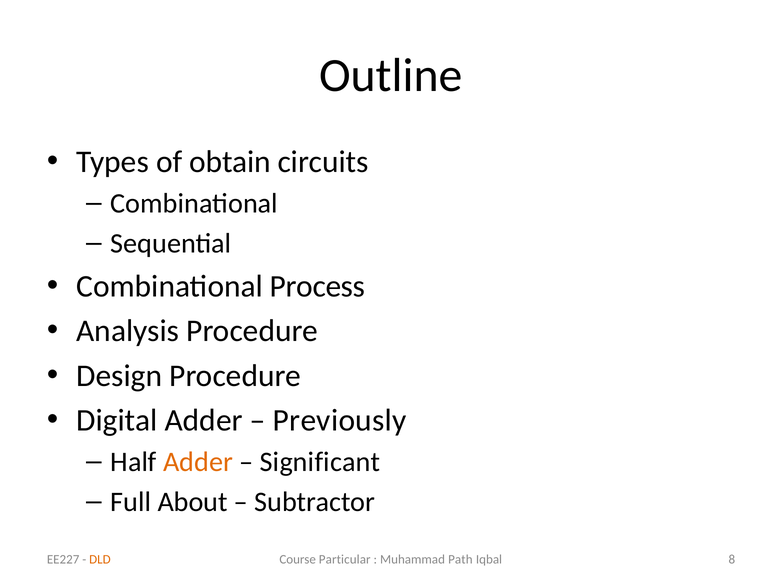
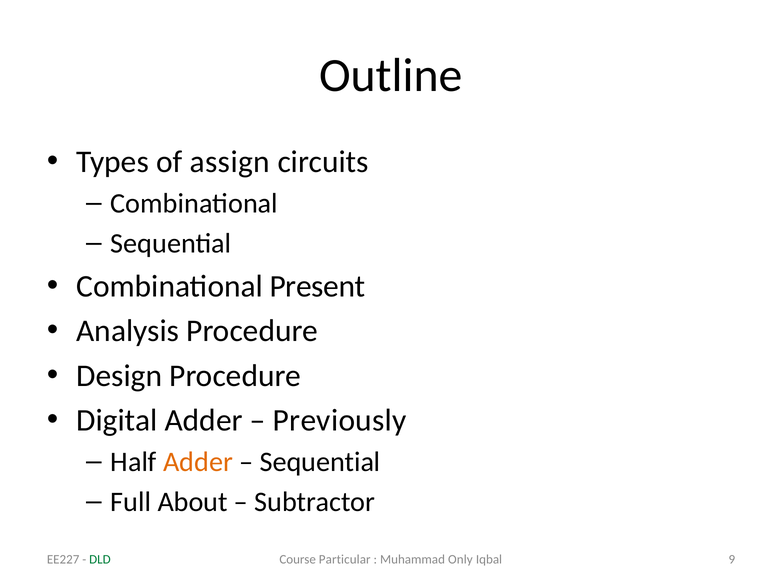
obtain: obtain -> assign
Process: Process -> Present
Significant at (320, 463): Significant -> Sequential
Path: Path -> Only
8: 8 -> 9
DLD colour: orange -> green
